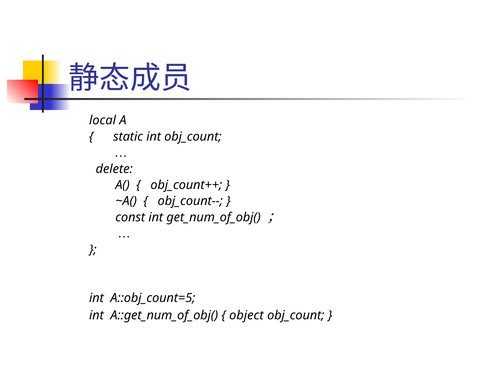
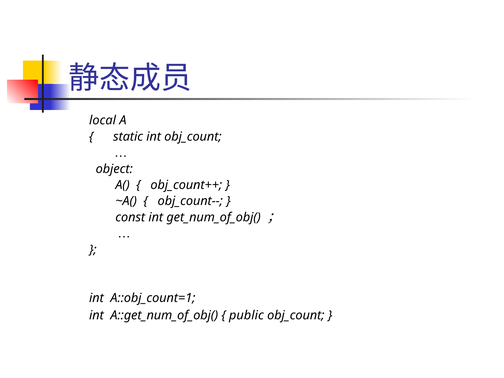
delete: delete -> object
A::obj_count=5: A::obj_count=5 -> A::obj_count=1
object: object -> public
